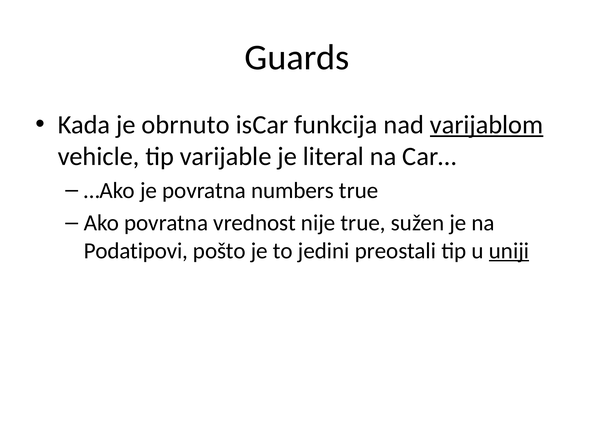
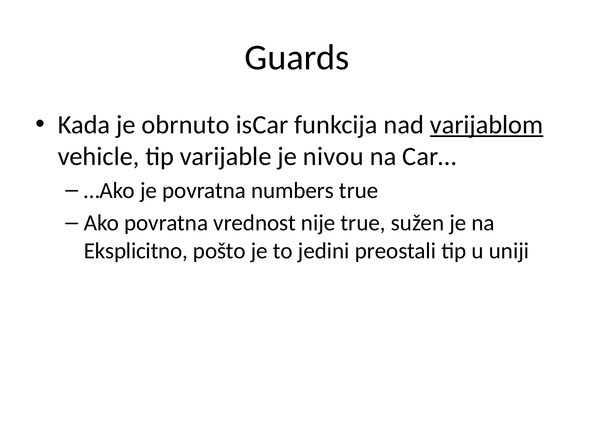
literal: literal -> nivou
Podatipovi: Podatipovi -> Eksplicitno
uniji underline: present -> none
